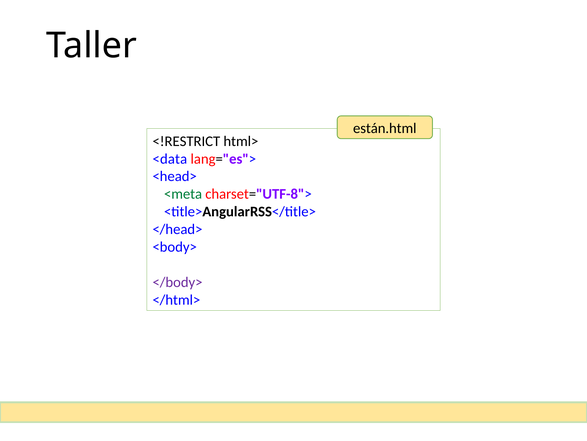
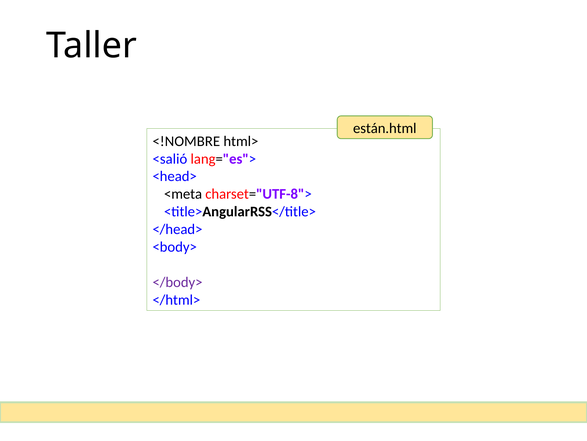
<!RESTRICT: <!RESTRICT -> <!NOMBRE
<data: <data -> <salió
<meta colour: green -> black
